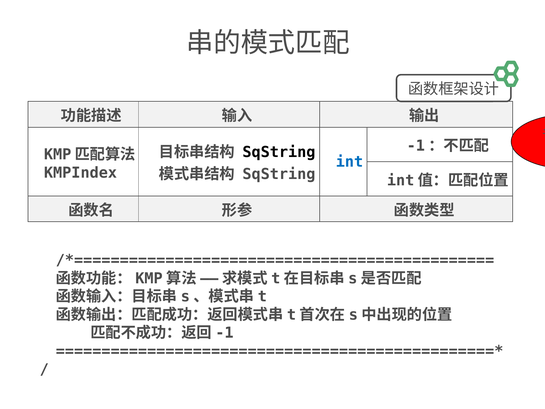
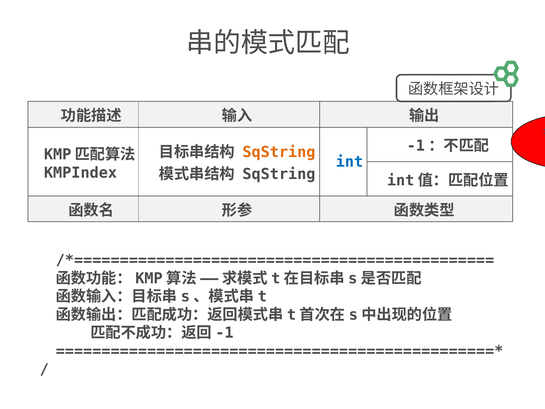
SqString at (279, 152) colour: black -> orange
